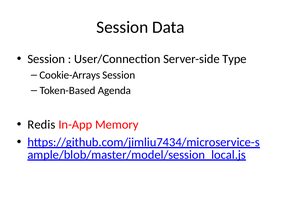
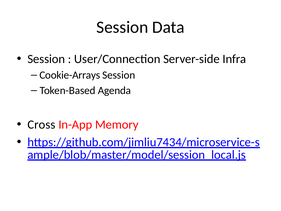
Type: Type -> Infra
Redis: Redis -> Cross
